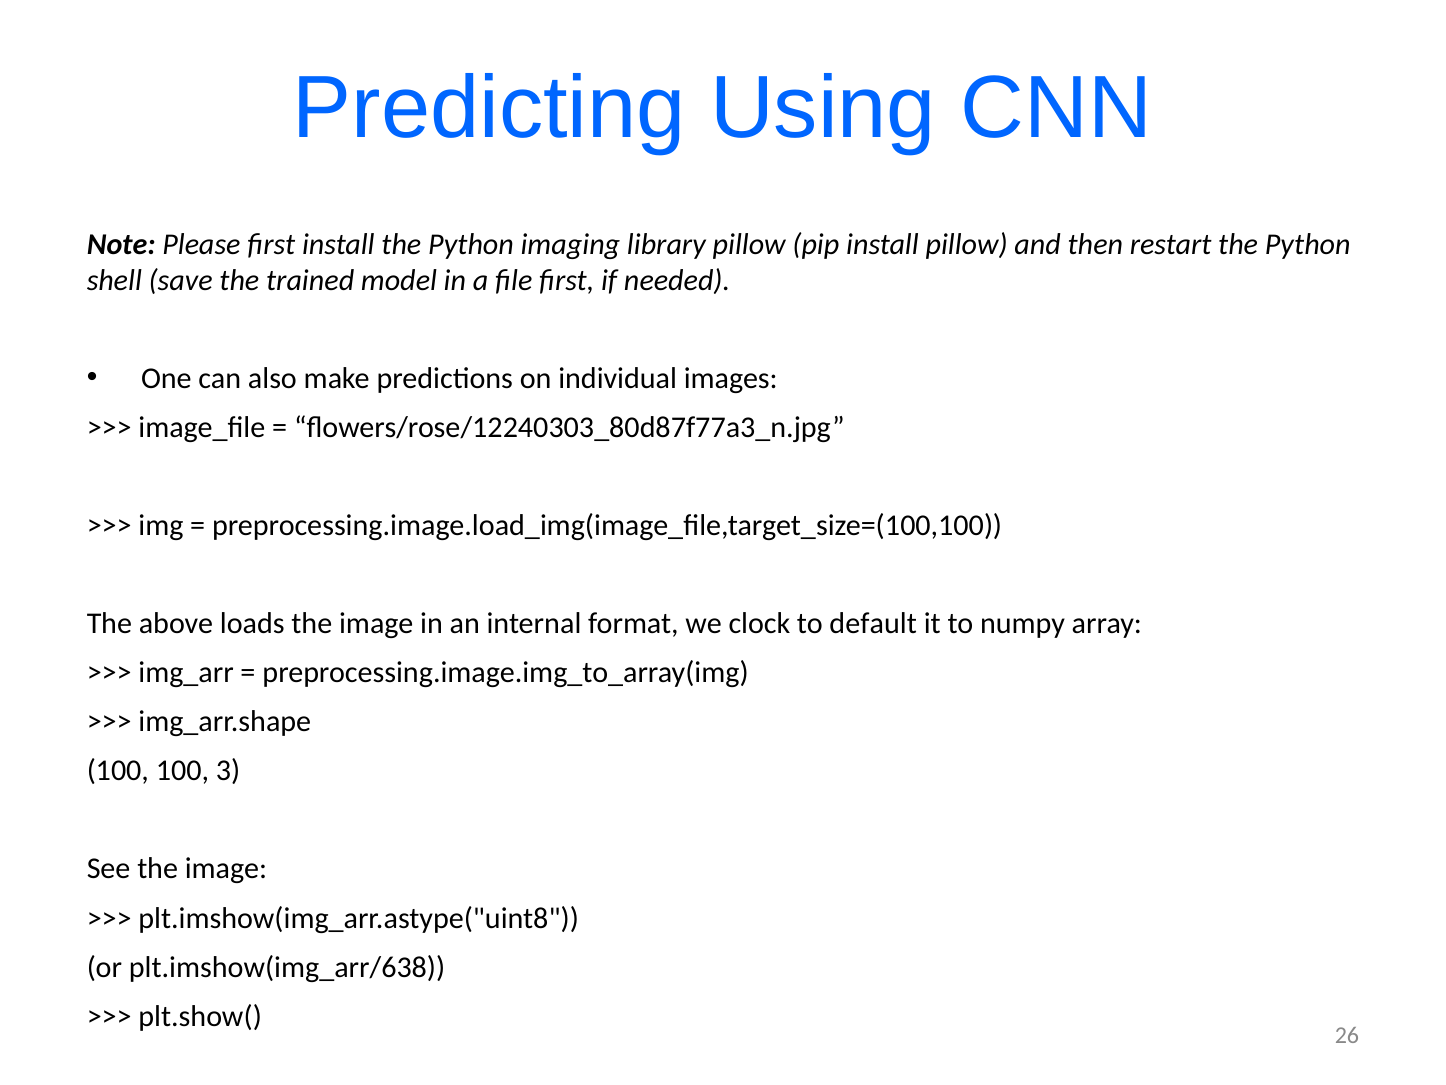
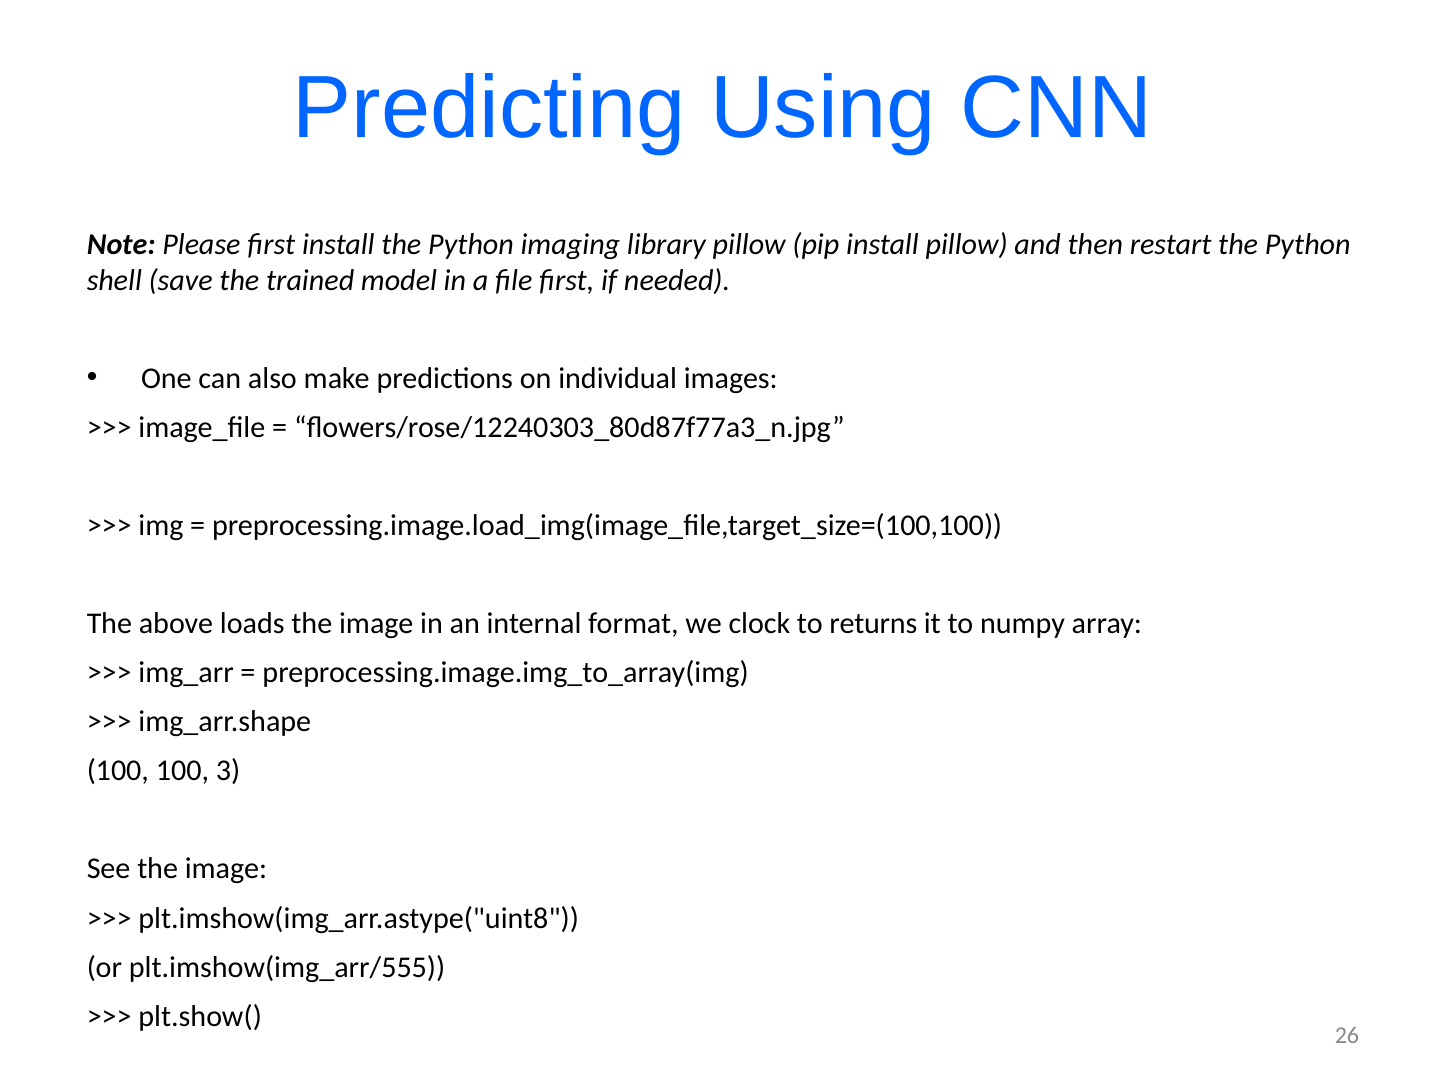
default: default -> returns
plt.imshow(img_arr/638: plt.imshow(img_arr/638 -> plt.imshow(img_arr/555
